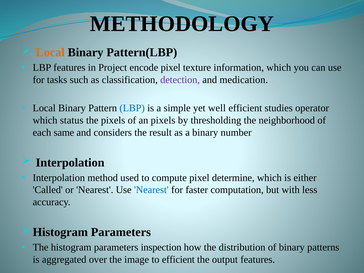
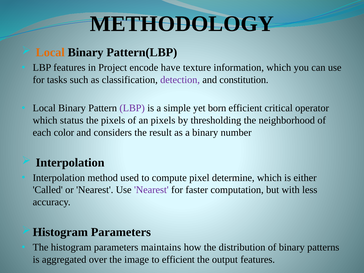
encode pixel: pixel -> have
medication: medication -> constitution
LBP at (132, 108) colour: blue -> purple
well: well -> born
studies: studies -> critical
same: same -> color
Nearest at (151, 190) colour: blue -> purple
inspection: inspection -> maintains
